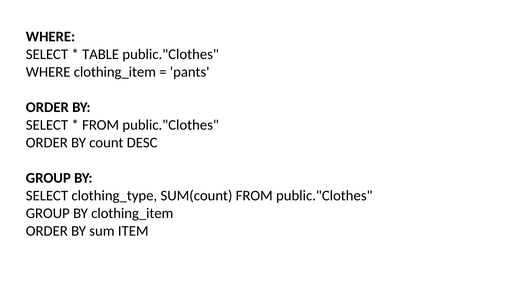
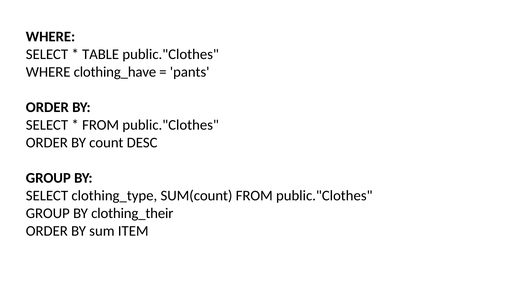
WHERE clothing_item: clothing_item -> clothing_have
BY clothing_item: clothing_item -> clothing_their
